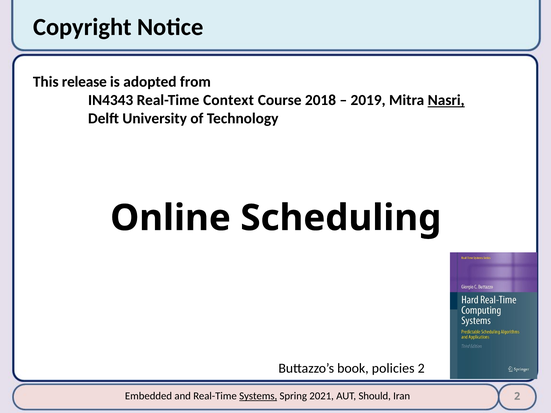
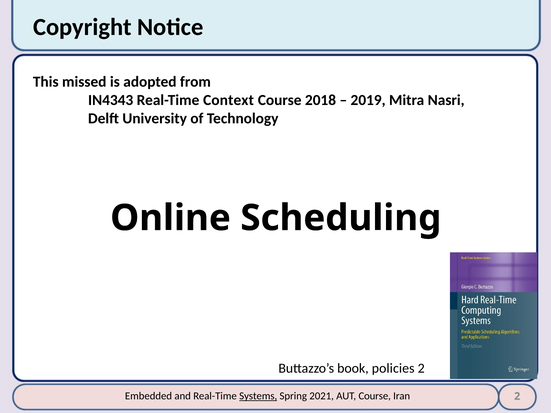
release: release -> missed
Nasri underline: present -> none
AUT Should: Should -> Course
